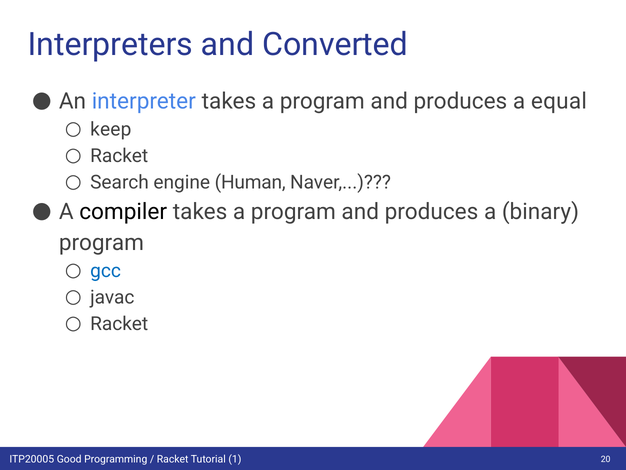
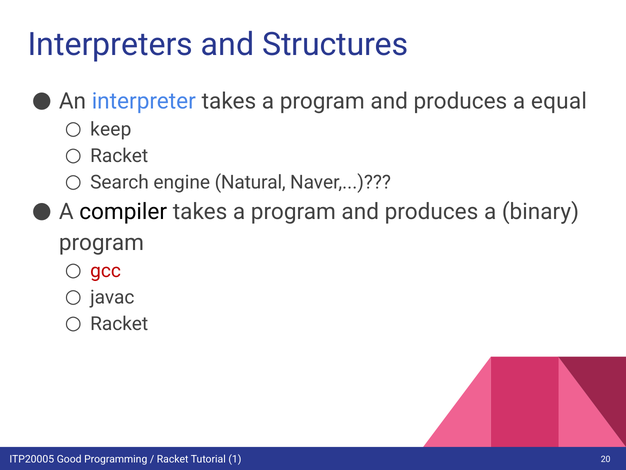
Converted: Converted -> Structures
Human: Human -> Natural
gcc colour: blue -> red
